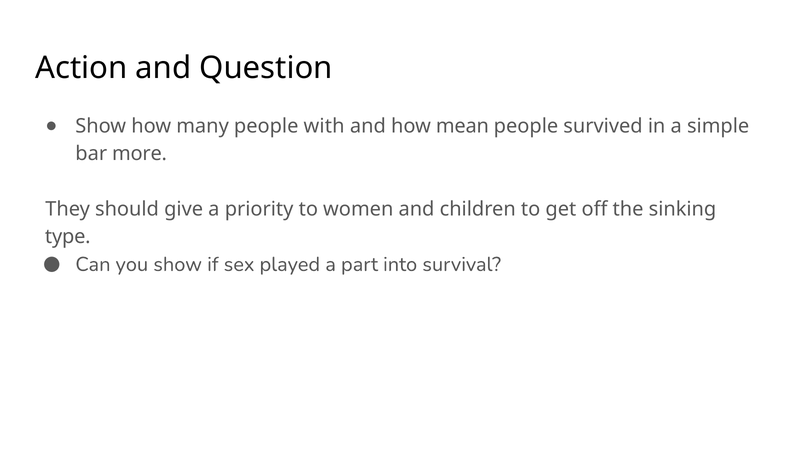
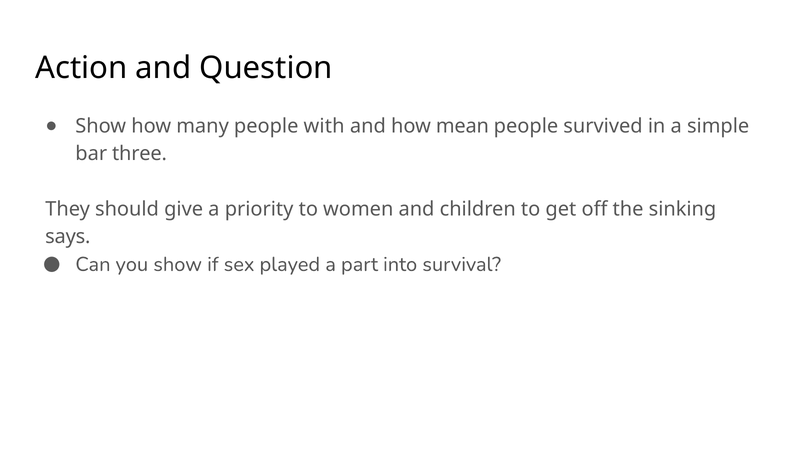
more: more -> three
type: type -> says
